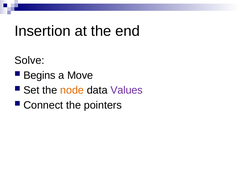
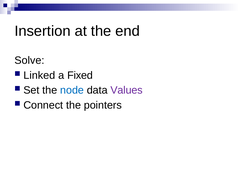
Begins: Begins -> Linked
Move: Move -> Fixed
node colour: orange -> blue
